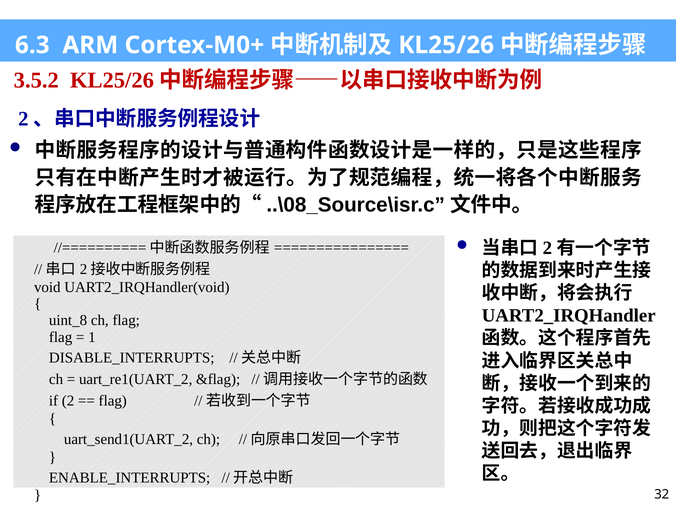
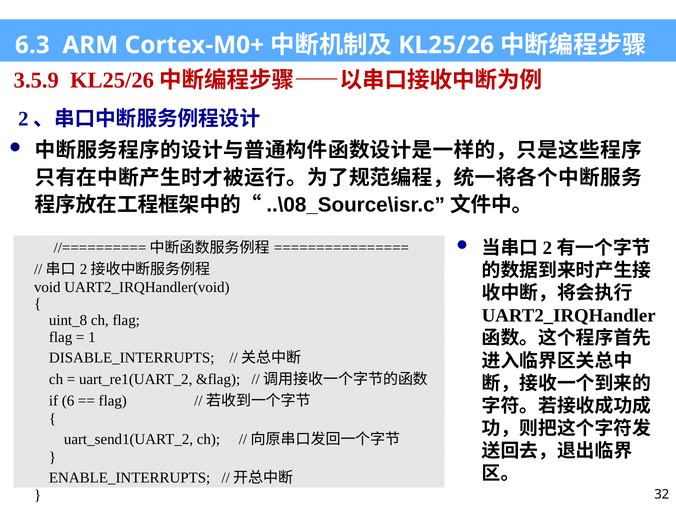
3.5.2: 3.5.2 -> 3.5.9
2: 2 -> 6
